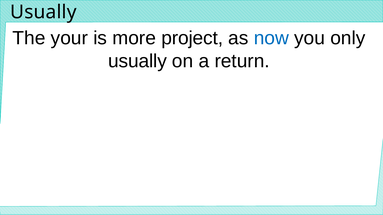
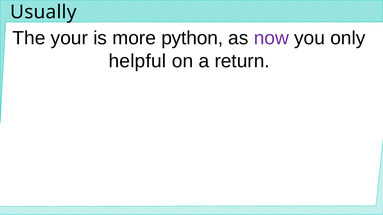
project: project -> python
now colour: blue -> purple
usually at (138, 61): usually -> helpful
